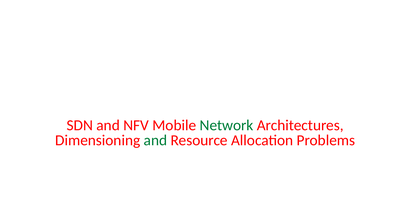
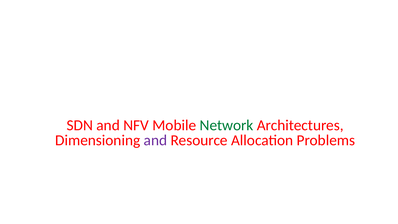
and at (155, 140) colour: green -> purple
